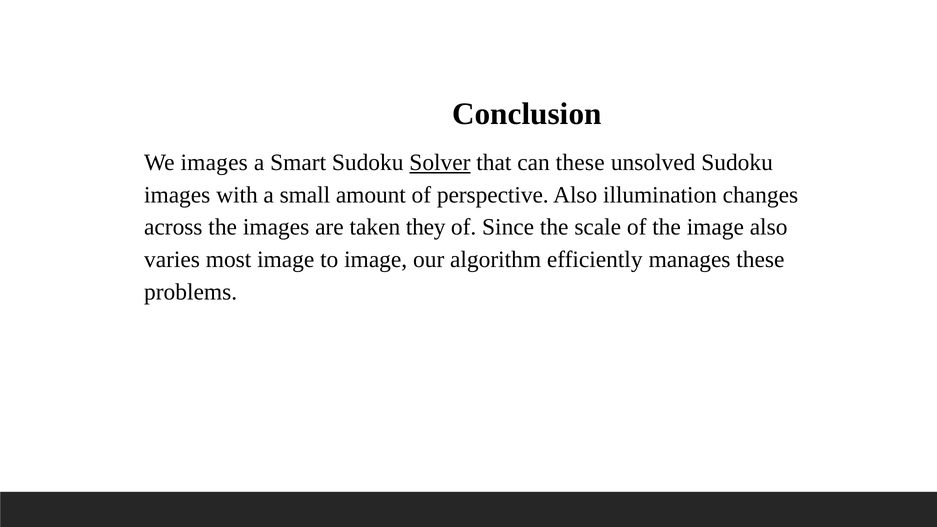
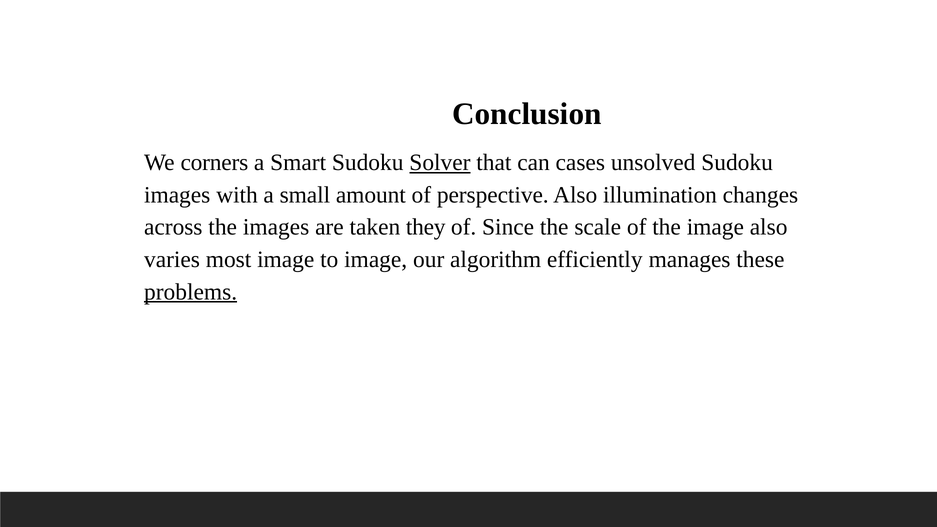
We images: images -> corners
can these: these -> cases
problems underline: none -> present
